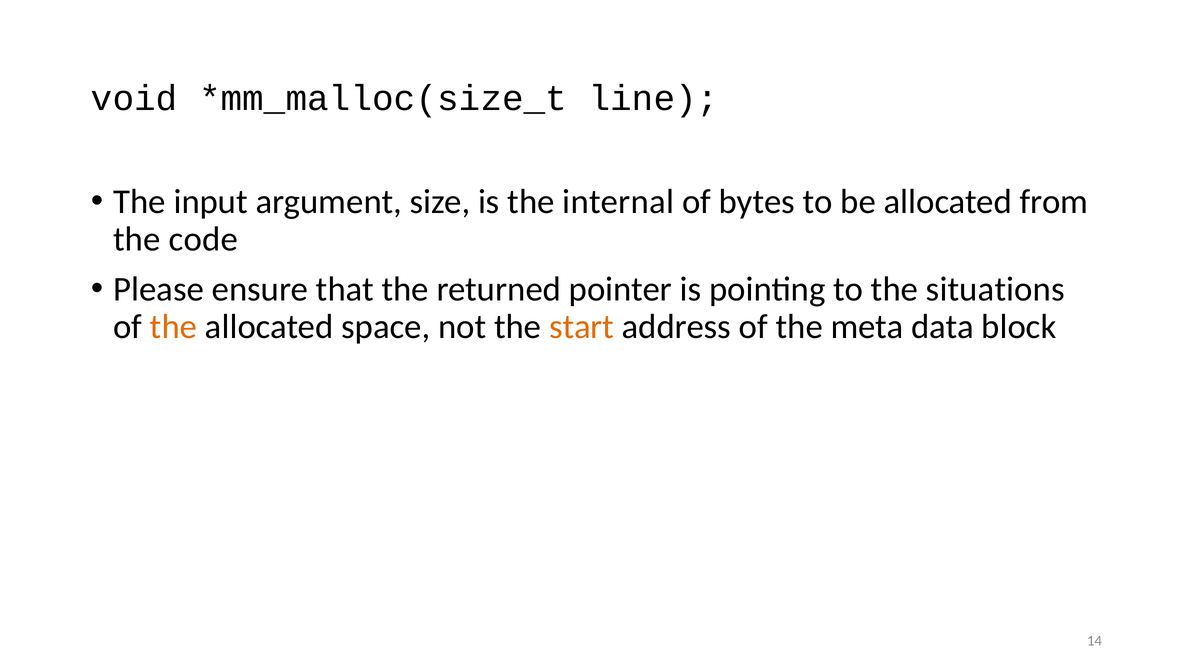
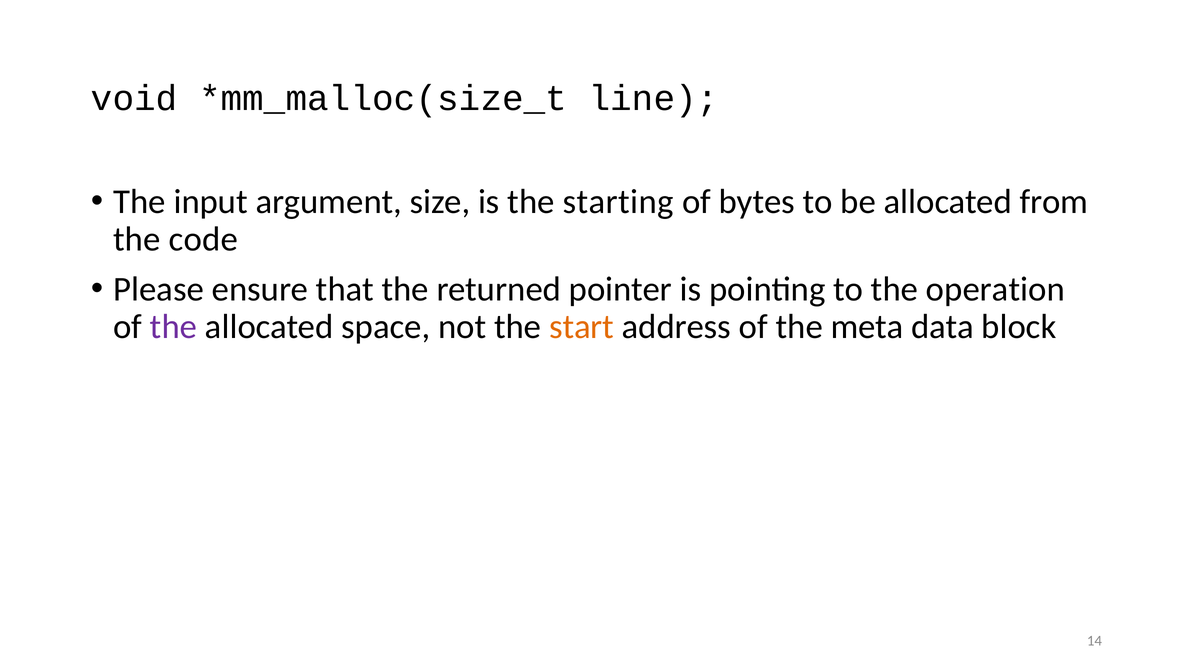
internal: internal -> starting
situations: situations -> operation
the at (174, 327) colour: orange -> purple
